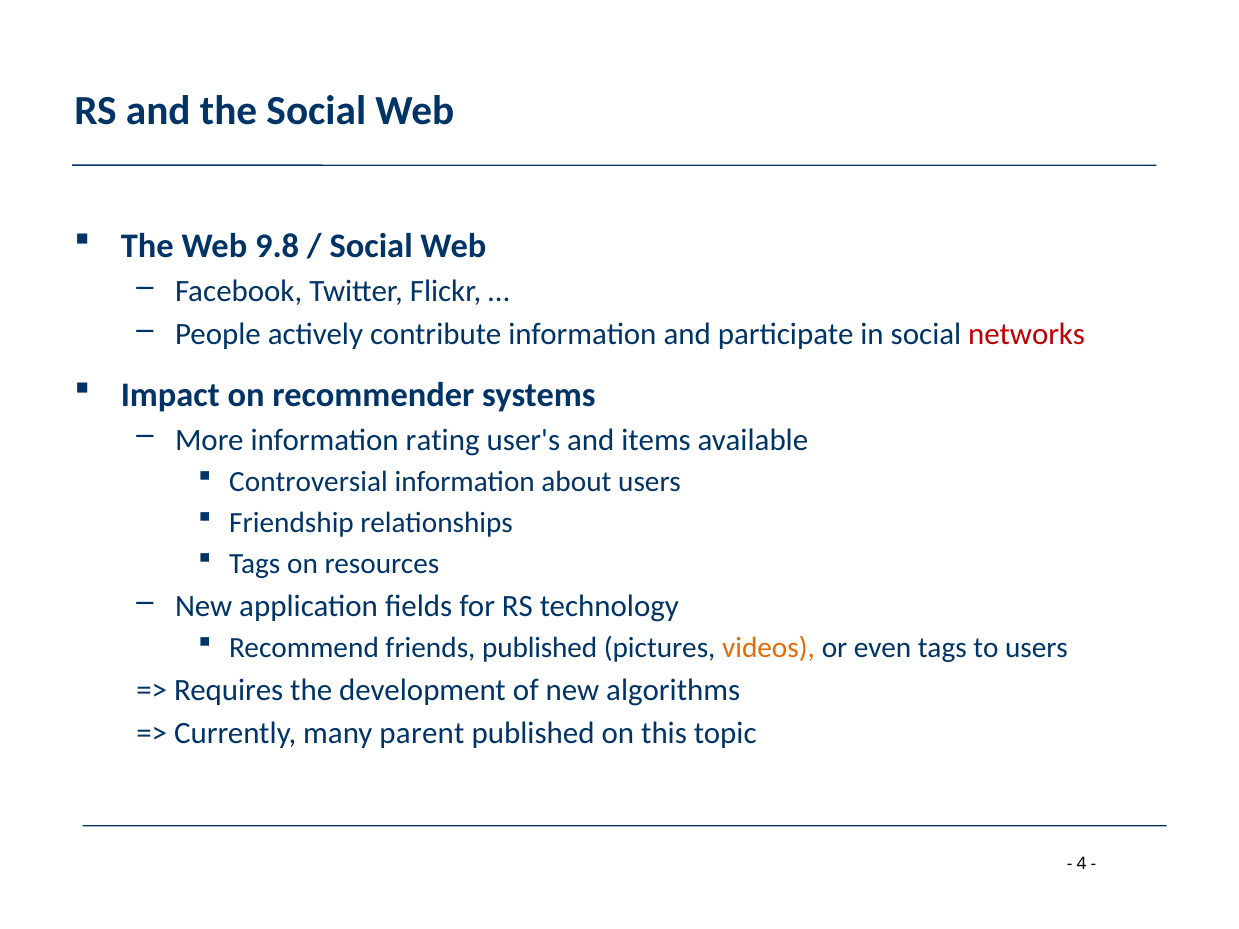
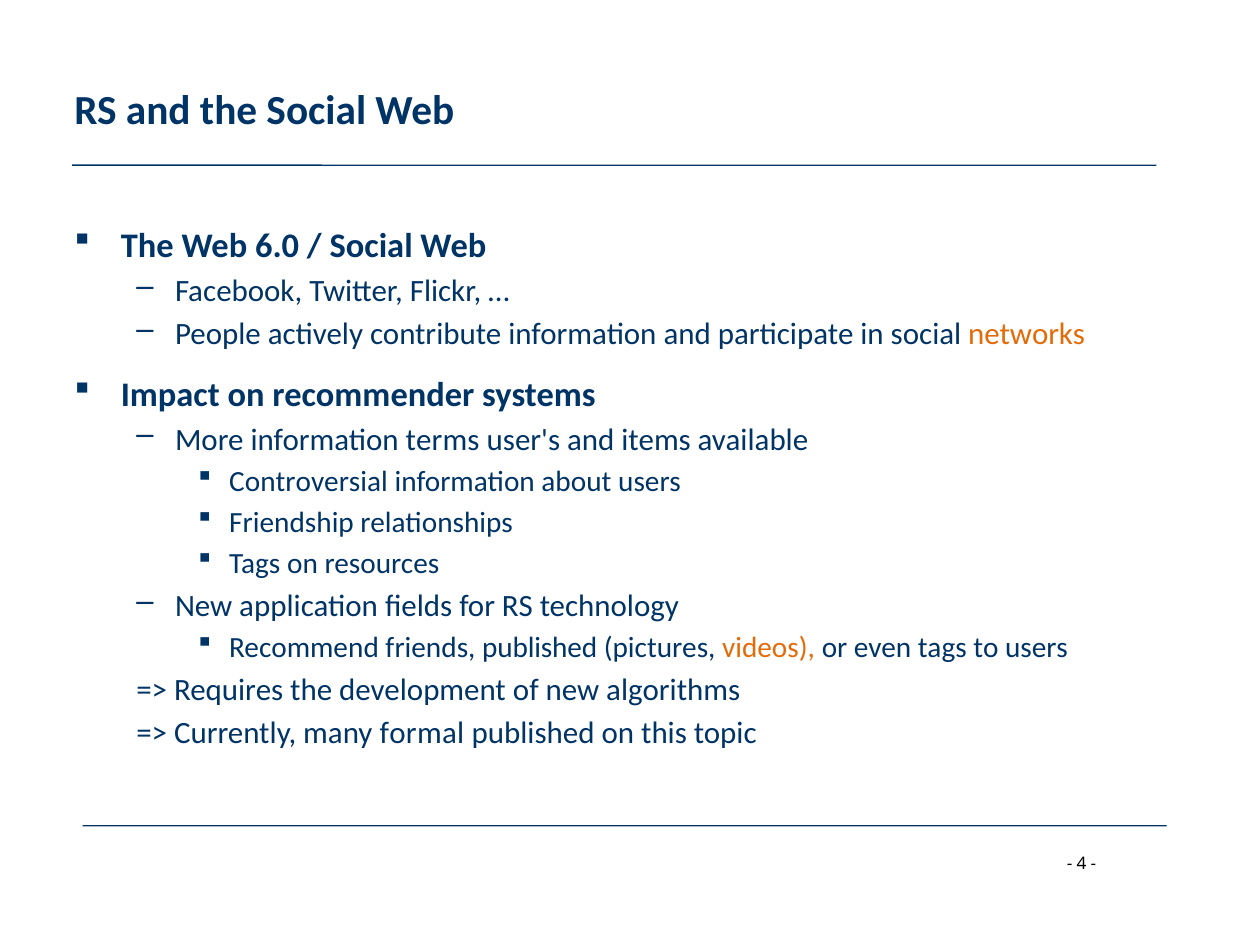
9.8: 9.8 -> 6.0
networks colour: red -> orange
rating: rating -> terms
parent: parent -> formal
